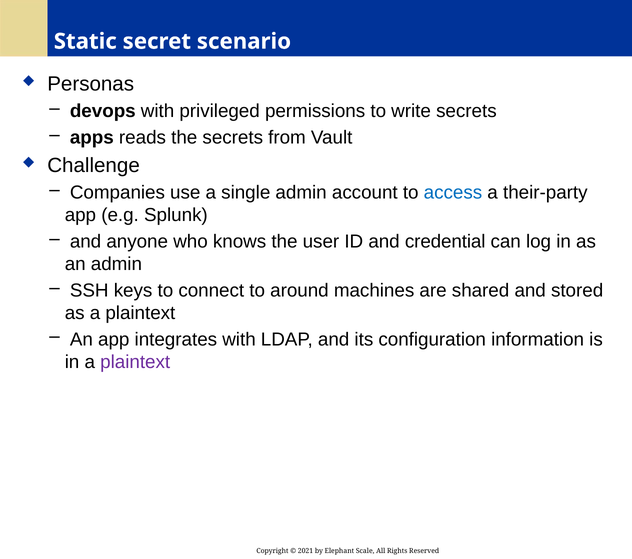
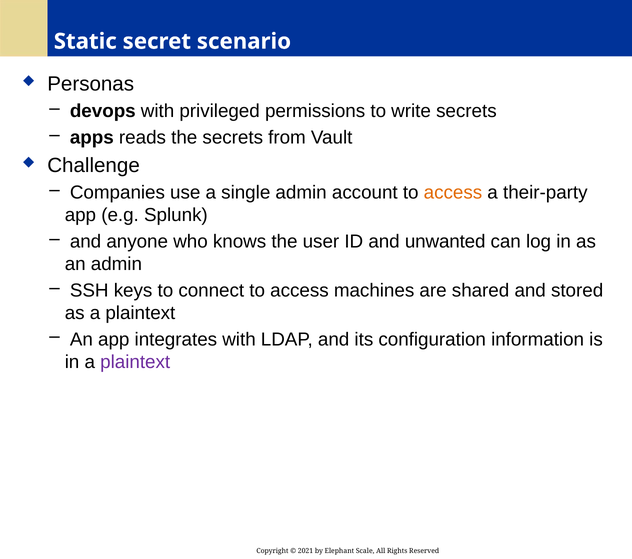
access at (453, 193) colour: blue -> orange
credential: credential -> unwanted
connect to around: around -> access
